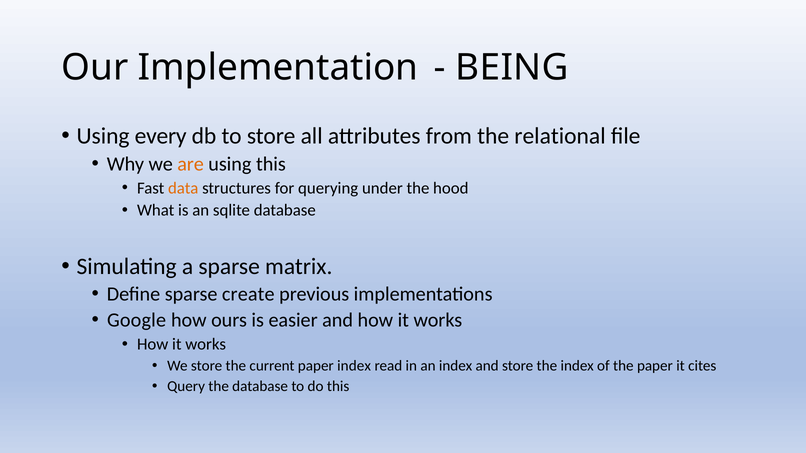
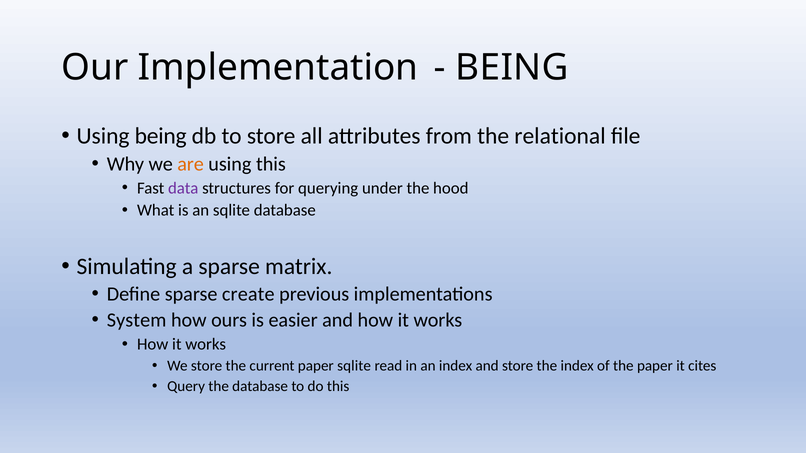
Using every: every -> being
data colour: orange -> purple
Google: Google -> System
paper index: index -> sqlite
